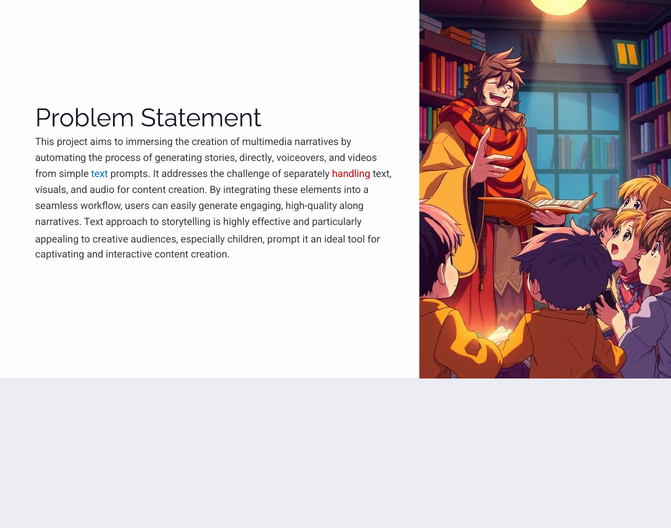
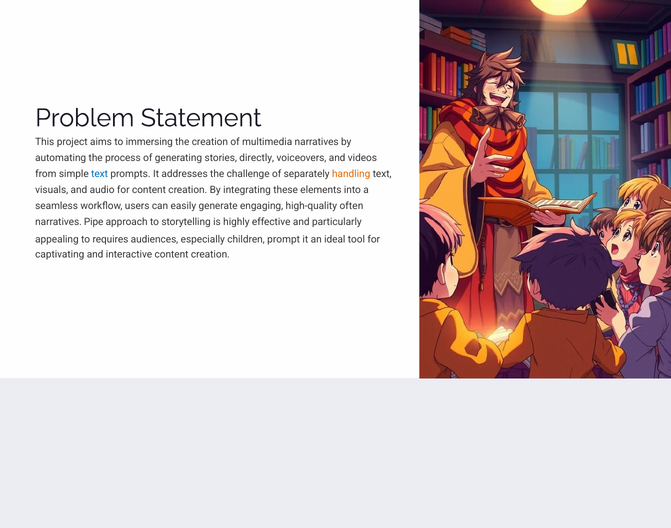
handling colour: red -> orange
along: along -> often
narratives Text: Text -> Pipe
creative: creative -> requires
